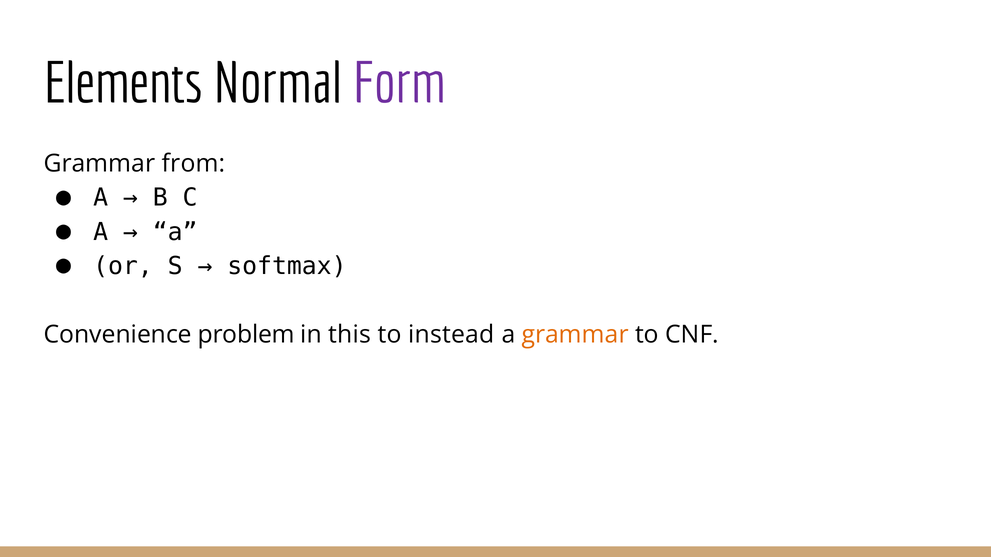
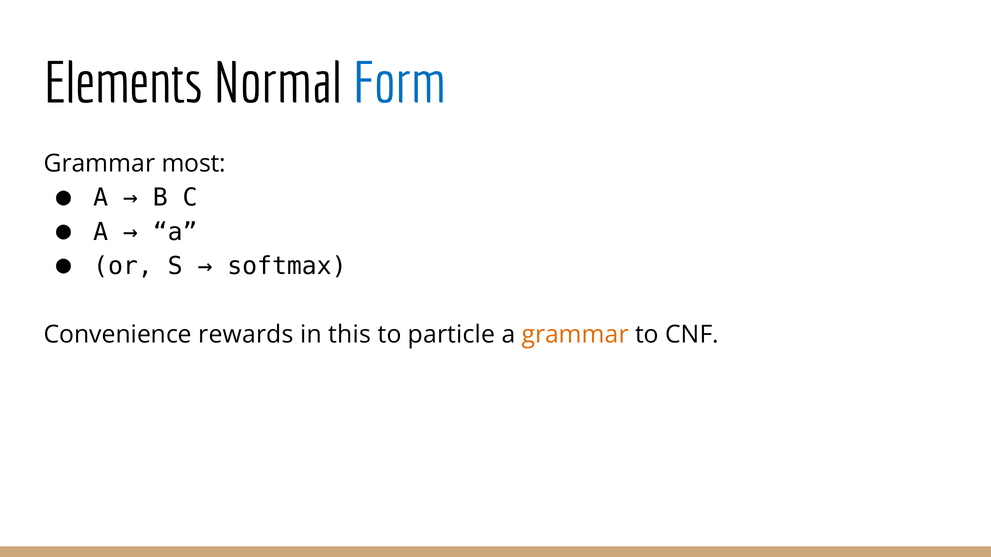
Form colour: purple -> blue
from: from -> most
problem: problem -> rewards
instead: instead -> particle
